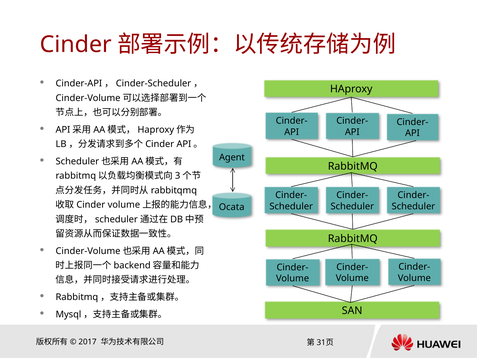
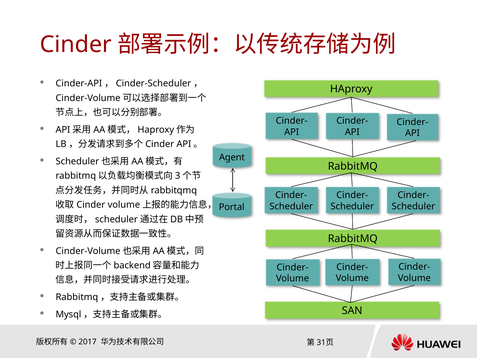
Ocata: Ocata -> Portal
